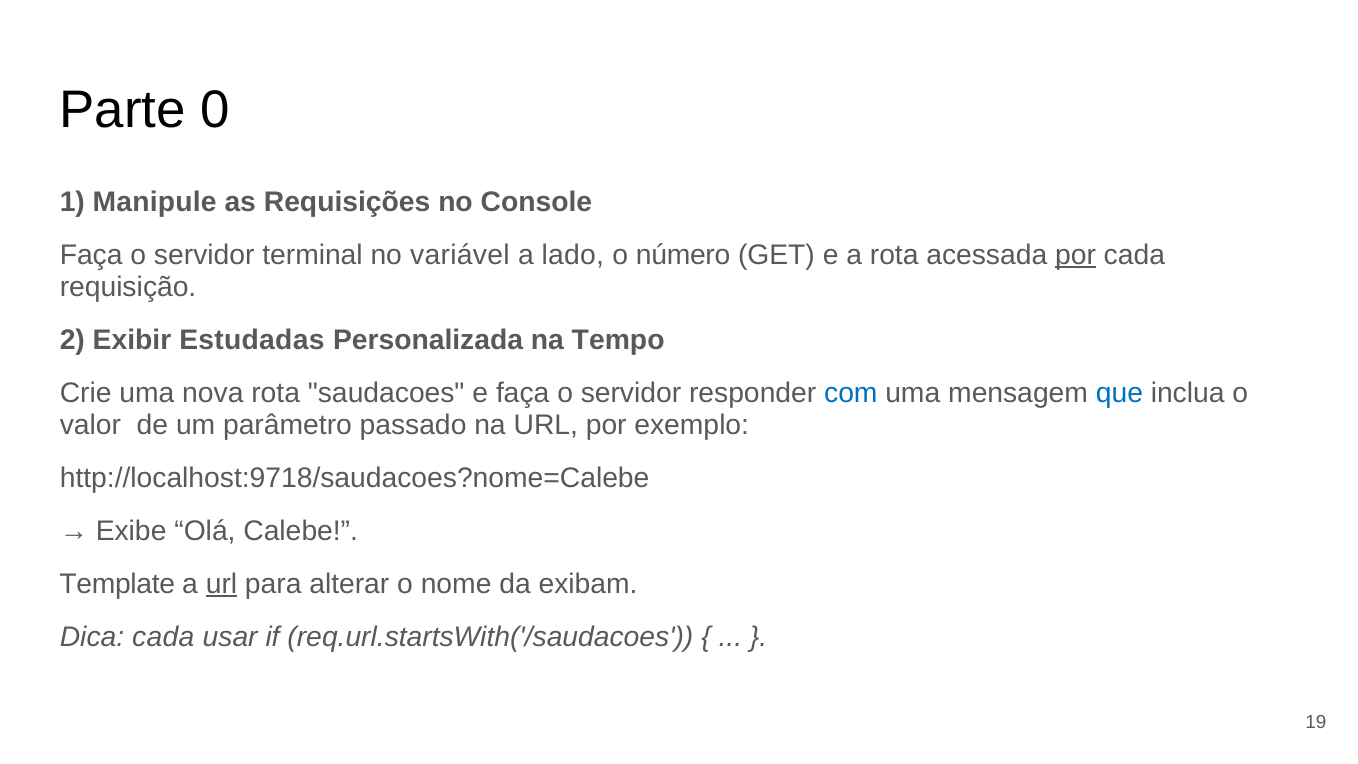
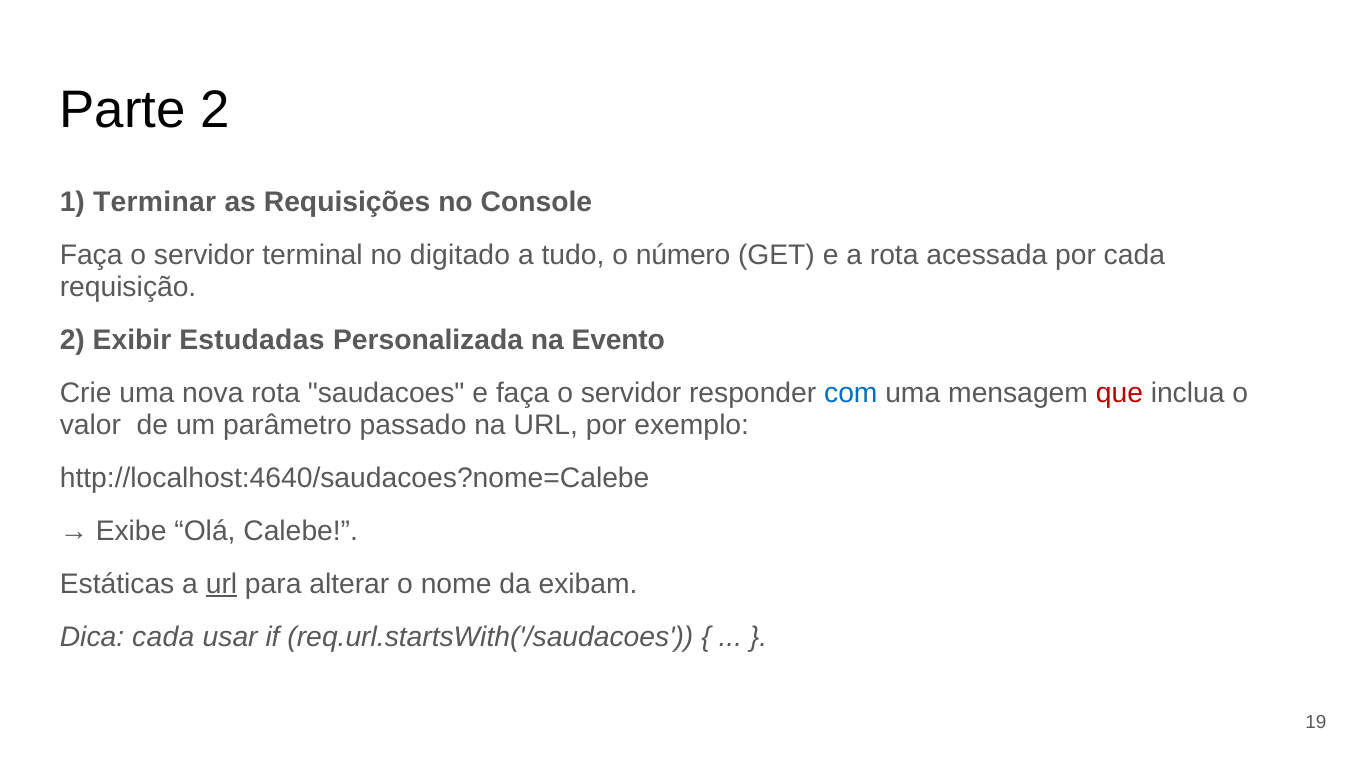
Parte 0: 0 -> 2
Manipule: Manipule -> Terminar
variável: variável -> digitado
lado: lado -> tudo
por at (1076, 255) underline: present -> none
Tempo: Tempo -> Evento
que colour: blue -> red
http://localhost:9718/saudacoes?nome=Calebe: http://localhost:9718/saudacoes?nome=Calebe -> http://localhost:4640/saudacoes?nome=Calebe
Template: Template -> Estáticas
